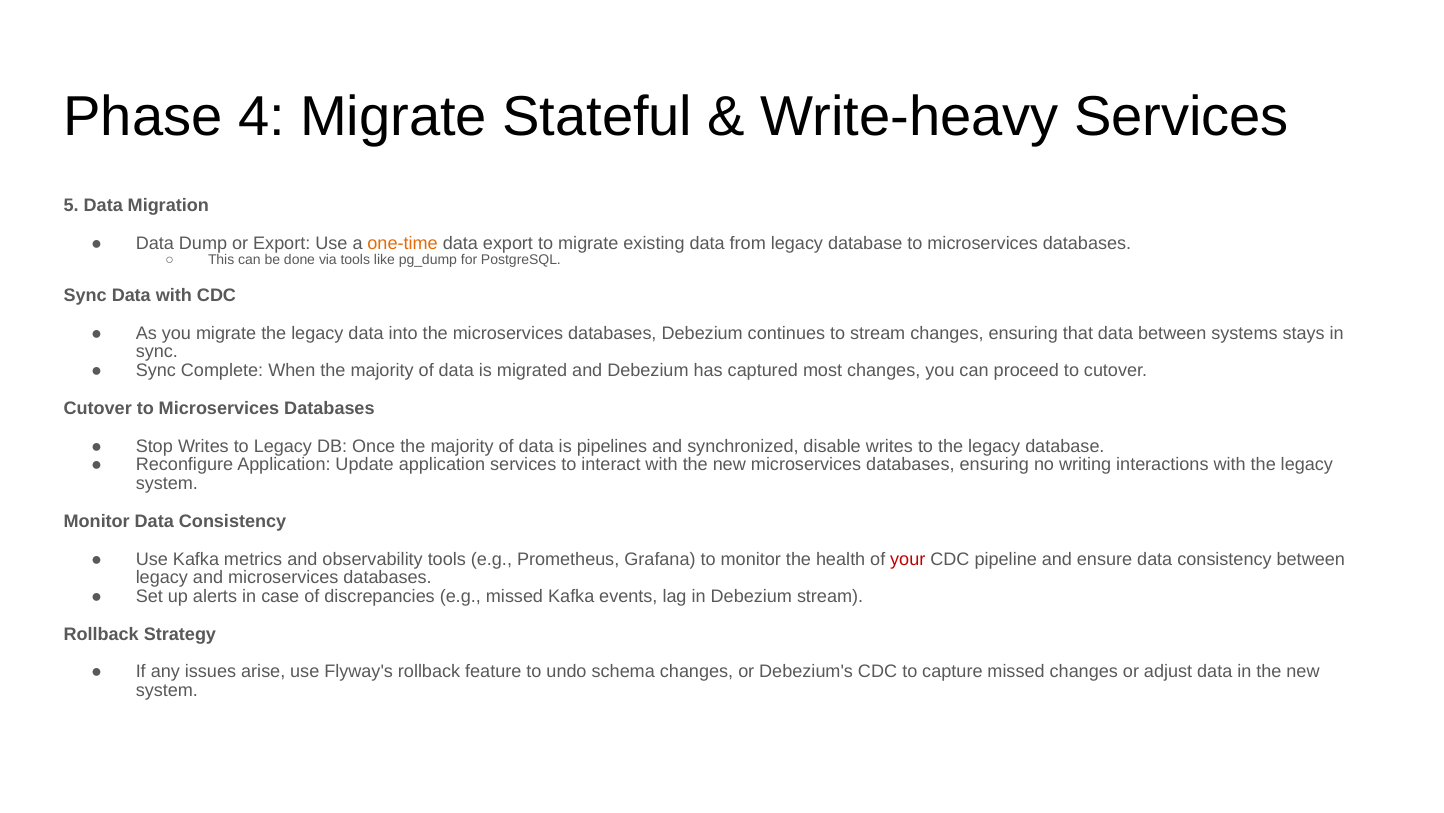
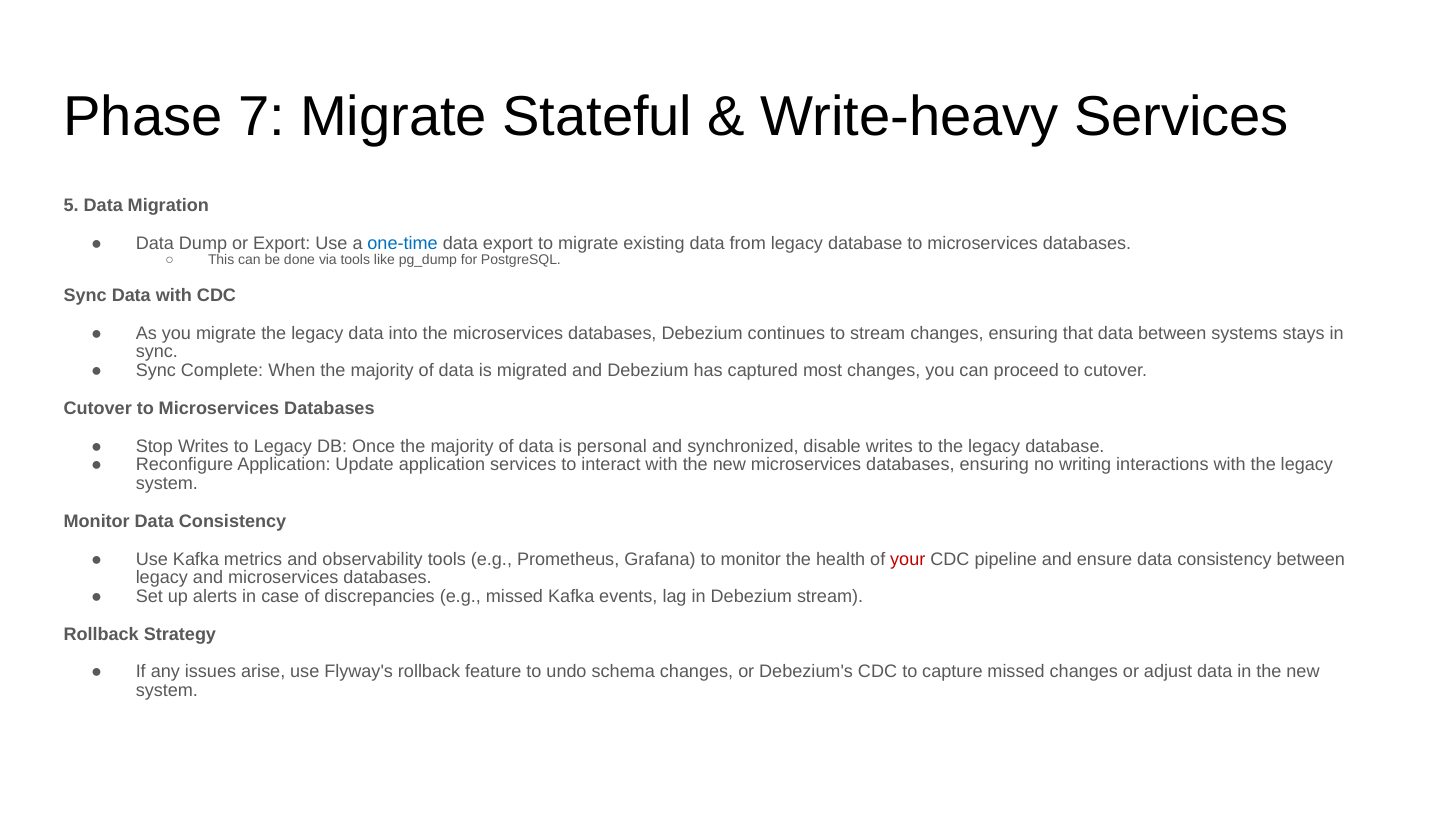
4: 4 -> 7
one-time colour: orange -> blue
pipelines: pipelines -> personal
